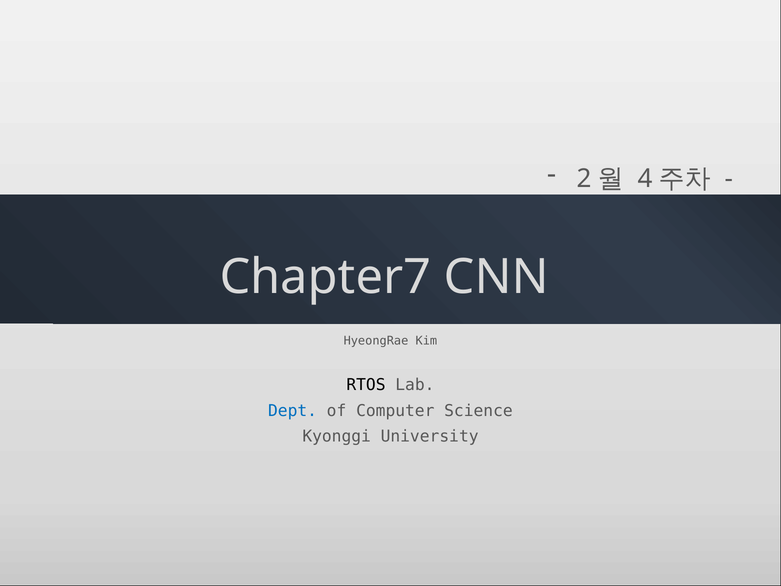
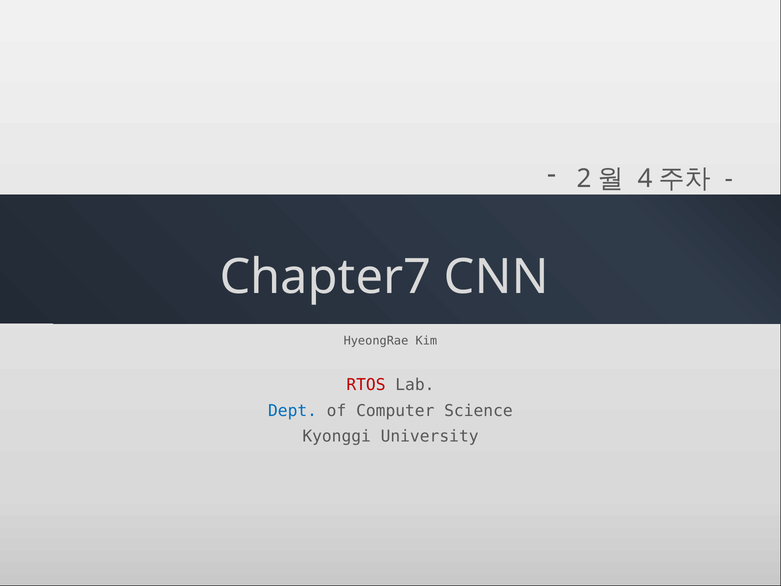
RTOS colour: black -> red
